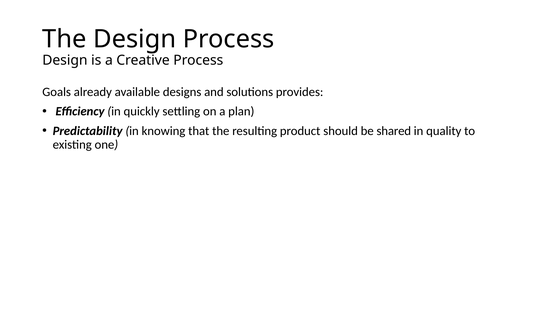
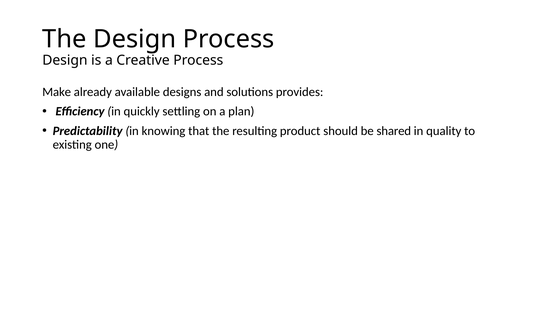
Goals: Goals -> Make
